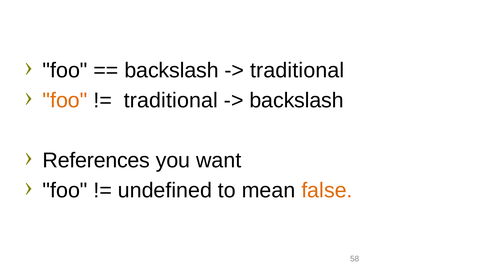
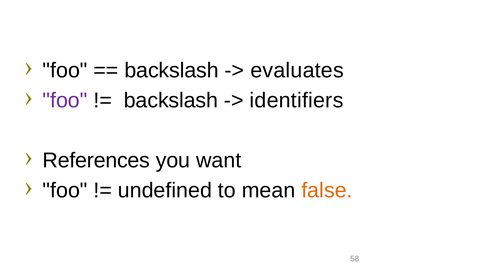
traditional at (297, 70): traditional -> evaluates
foo at (65, 100) colour: orange -> purple
traditional at (171, 100): traditional -> backslash
backslash at (297, 100): backslash -> identifiers
